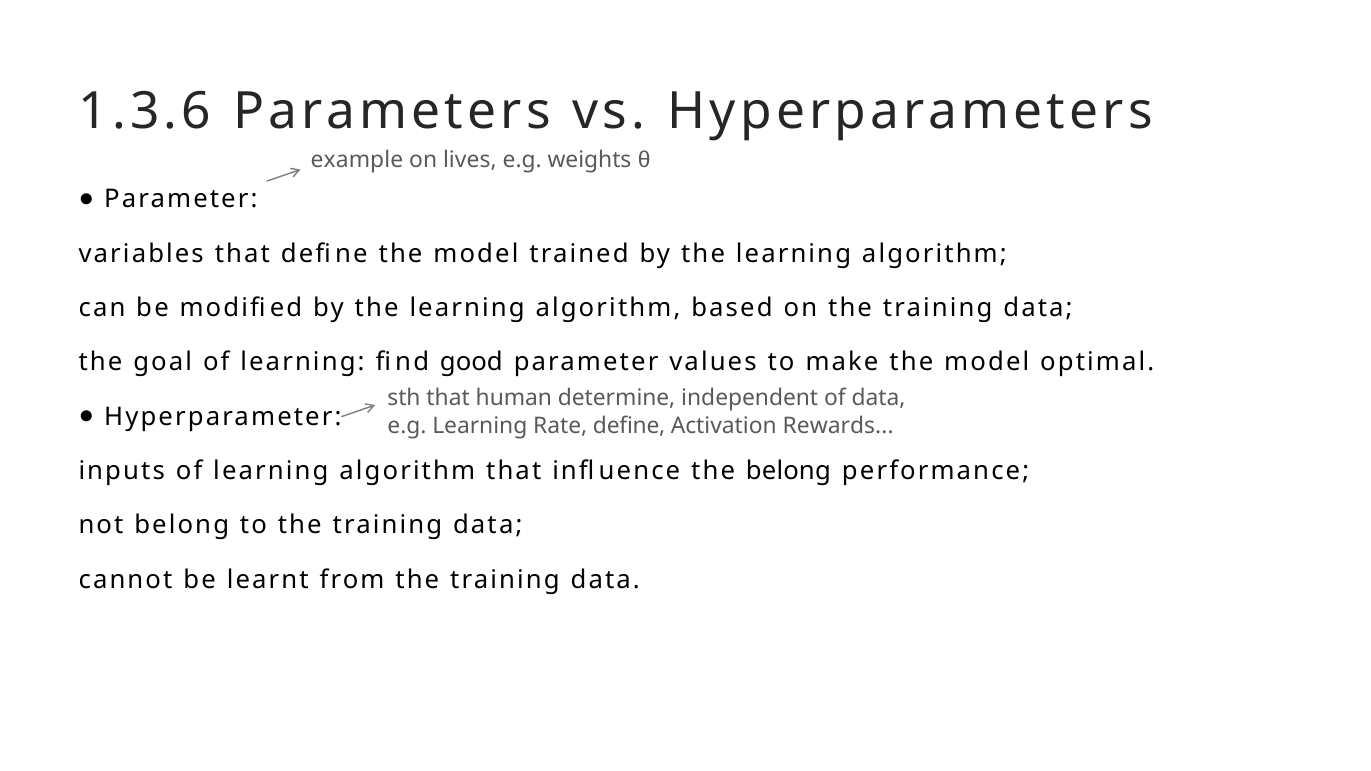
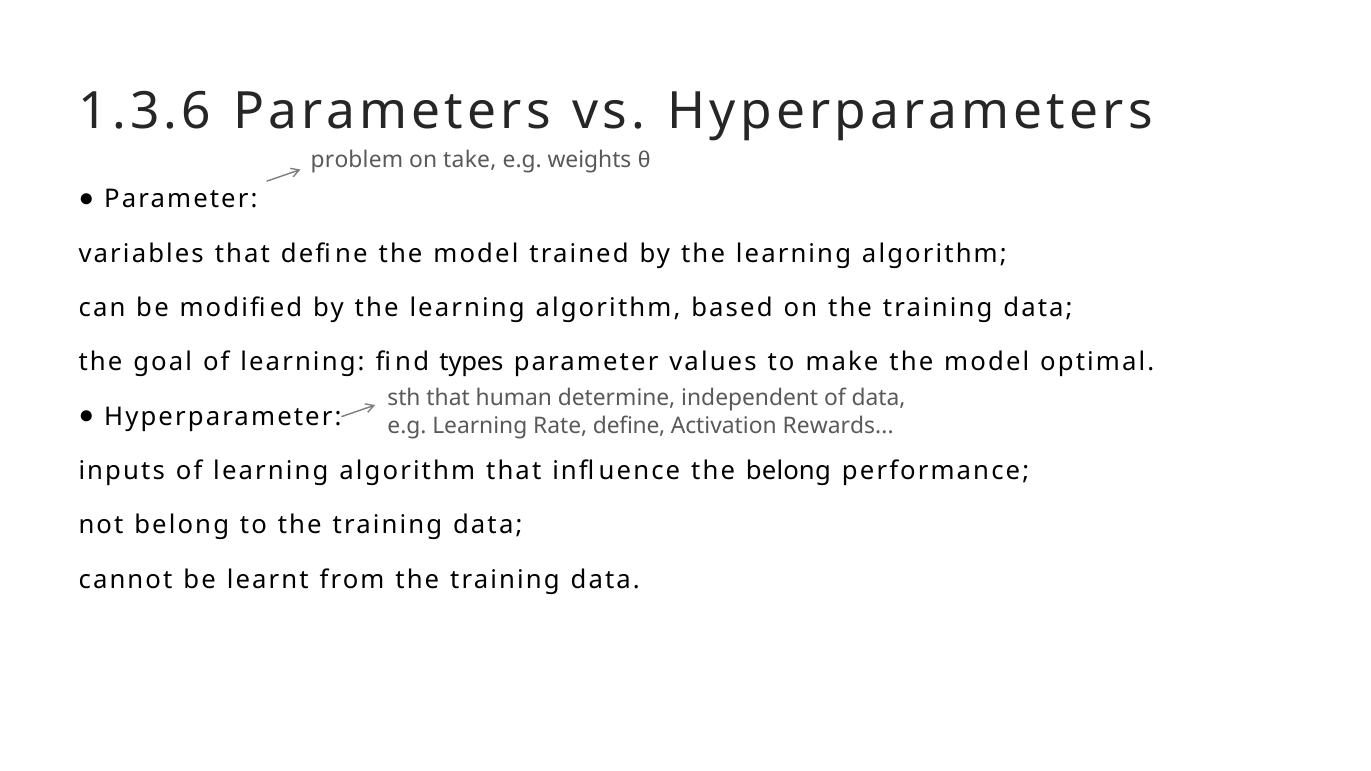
example: example -> problem
lives: lives -> take
good: good -> types
